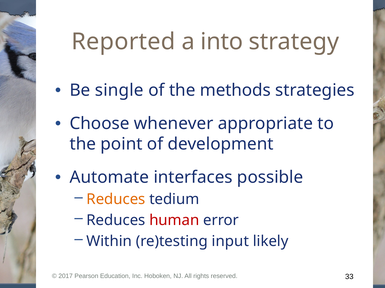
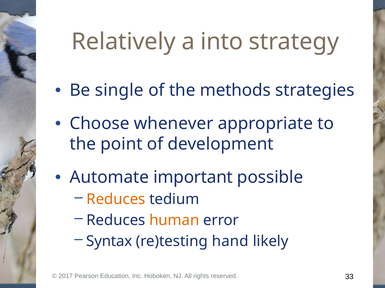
Reported: Reported -> Relatively
interfaces: interfaces -> important
human colour: red -> orange
Within: Within -> Syntax
input: input -> hand
